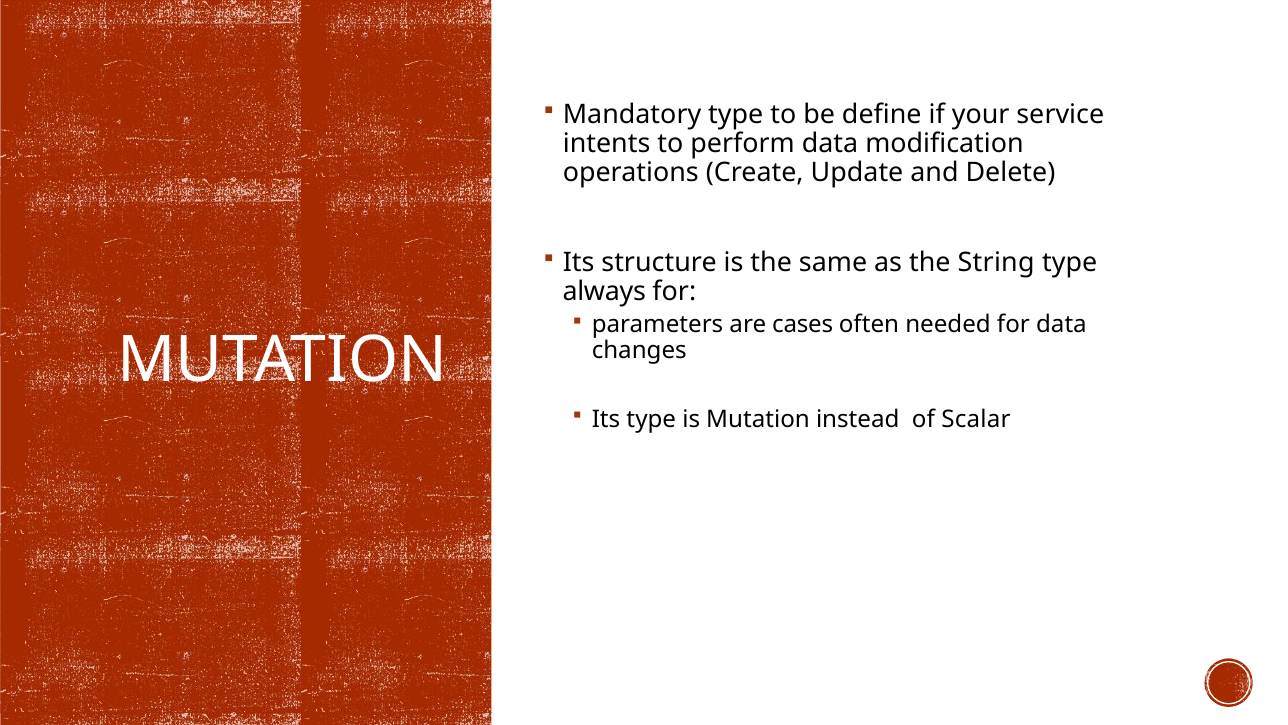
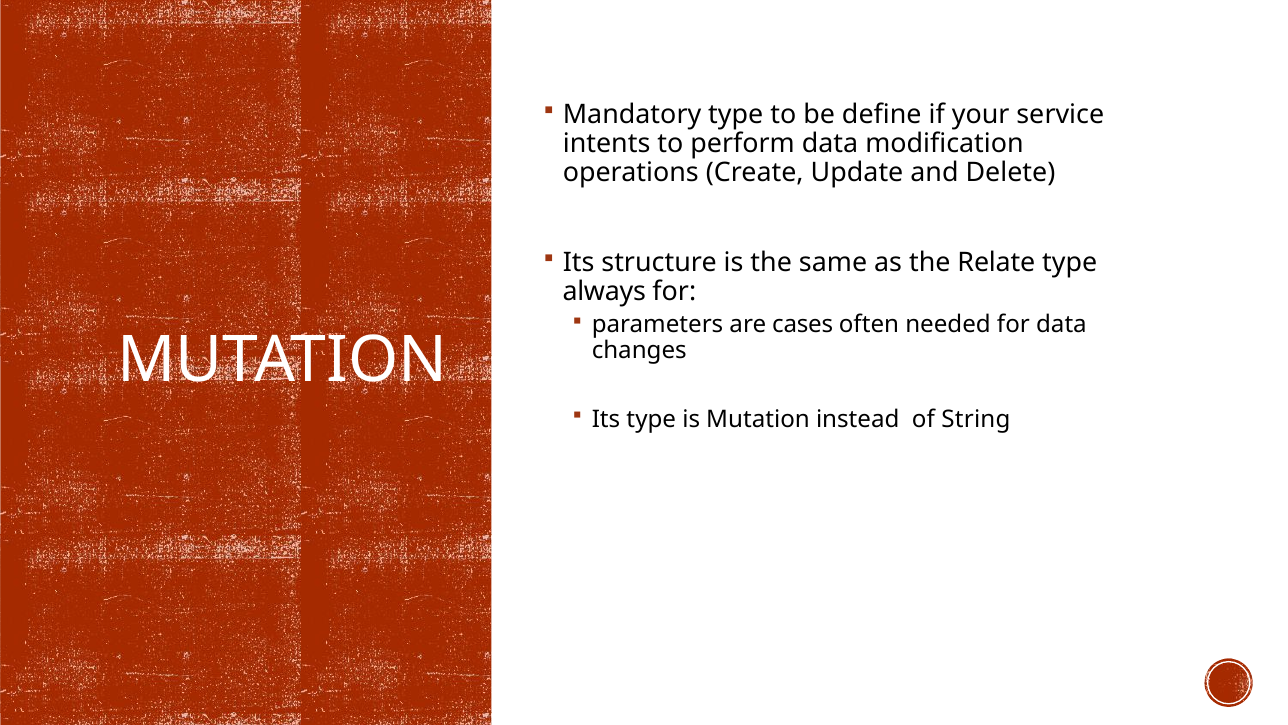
String: String -> Relate
Scalar: Scalar -> String
